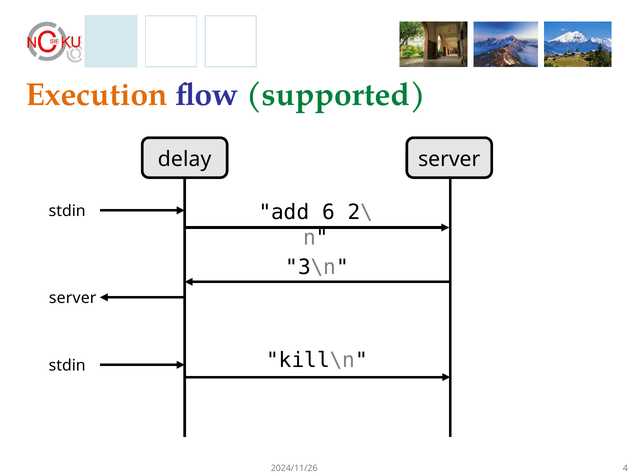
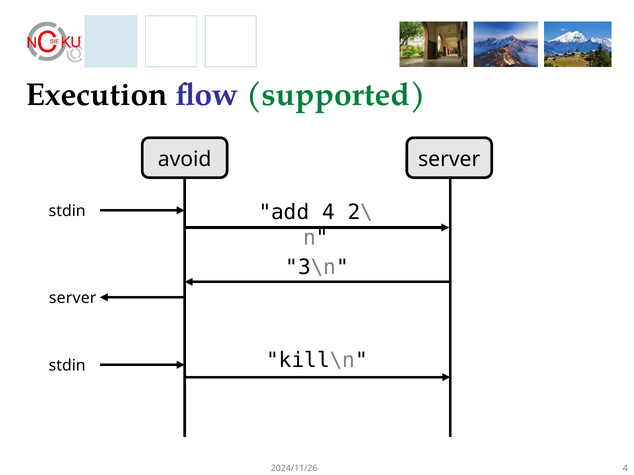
Execution colour: orange -> black
delay: delay -> avoid
add 6: 6 -> 4
